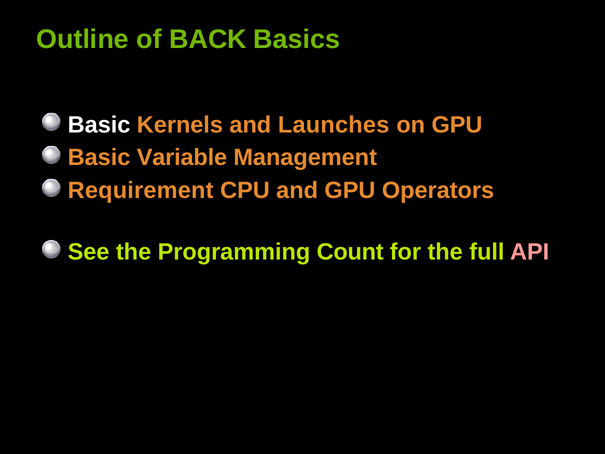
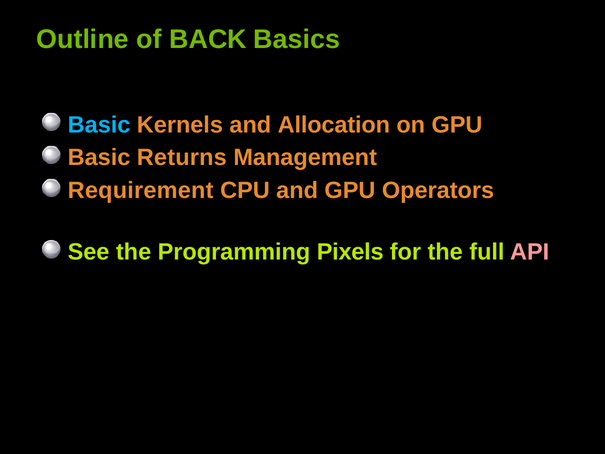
Basic at (99, 125) colour: white -> light blue
Launches: Launches -> Allocation
Variable: Variable -> Returns
Count: Count -> Pixels
